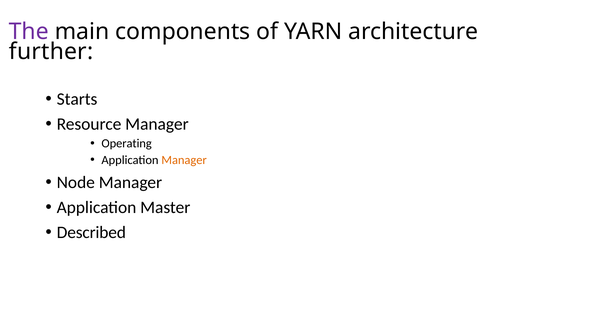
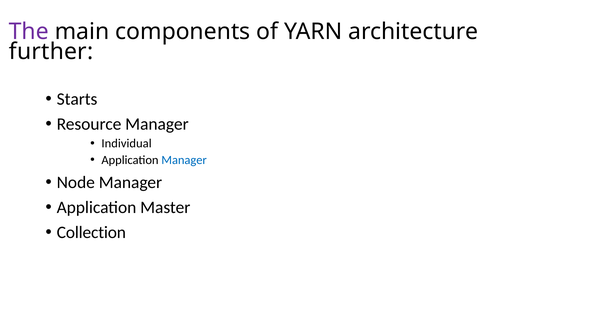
Operating: Operating -> Individual
Manager at (184, 160) colour: orange -> blue
Described: Described -> Collection
